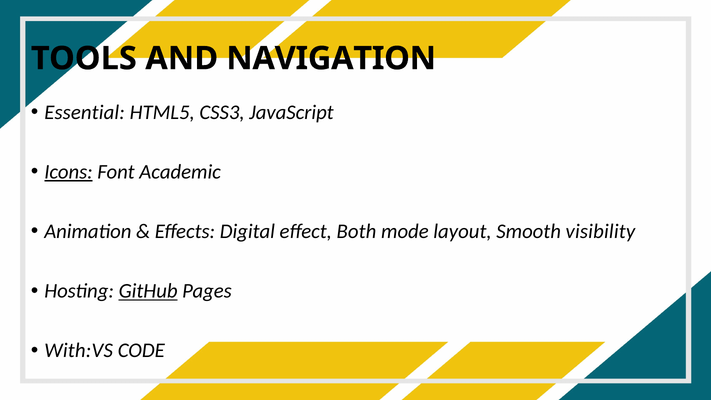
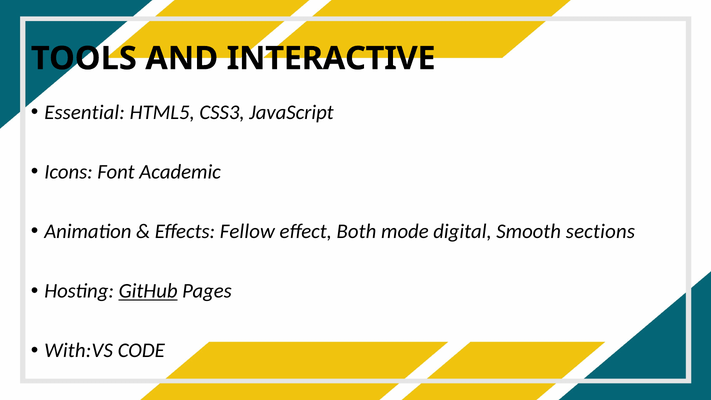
NAVIGATION: NAVIGATION -> INTERACTIVE
Icons underline: present -> none
Digital: Digital -> Fellow
layout: layout -> digital
visibility: visibility -> sections
